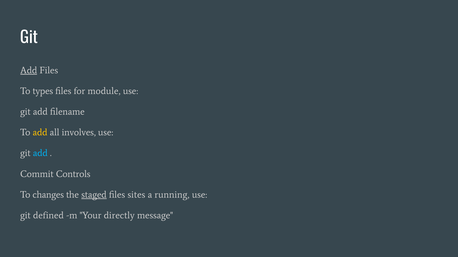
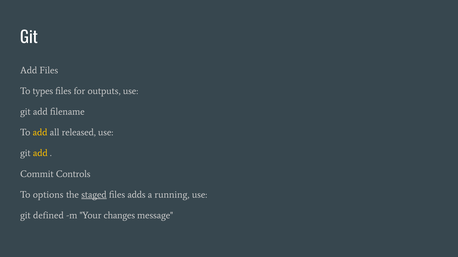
Add at (29, 70) underline: present -> none
module: module -> outputs
involves: involves -> released
add at (40, 154) colour: light blue -> yellow
changes: changes -> options
sites: sites -> adds
directly: directly -> changes
